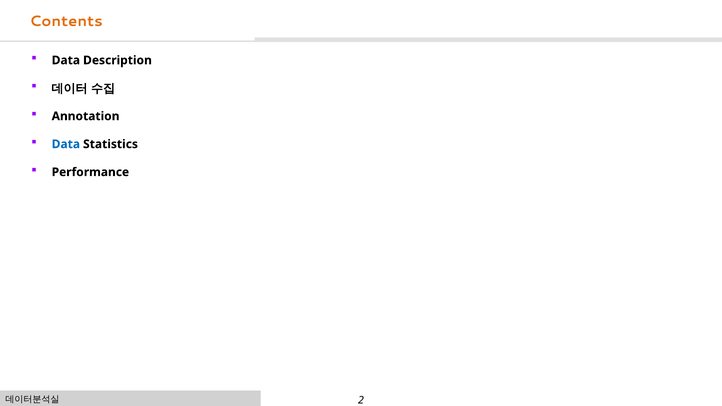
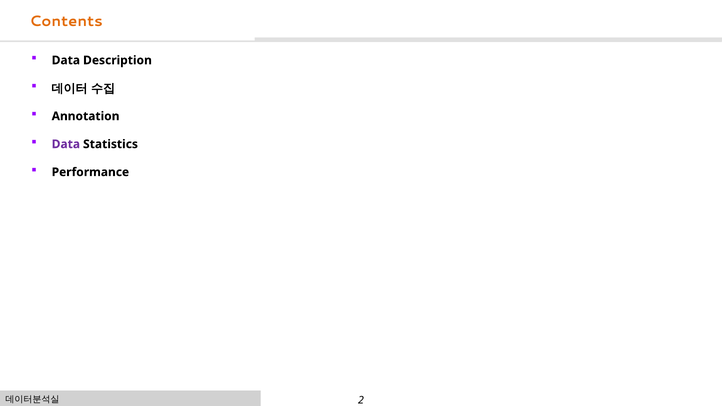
Data at (66, 144) colour: blue -> purple
